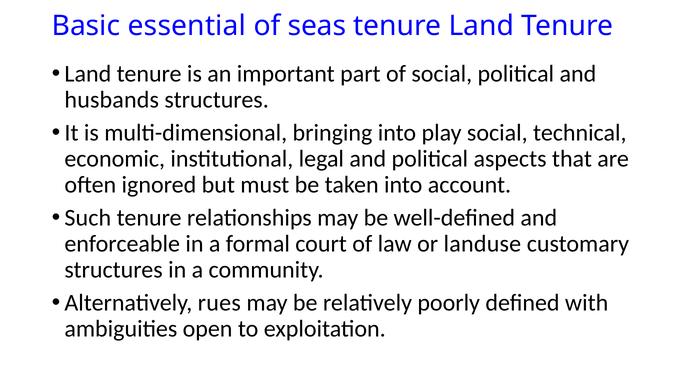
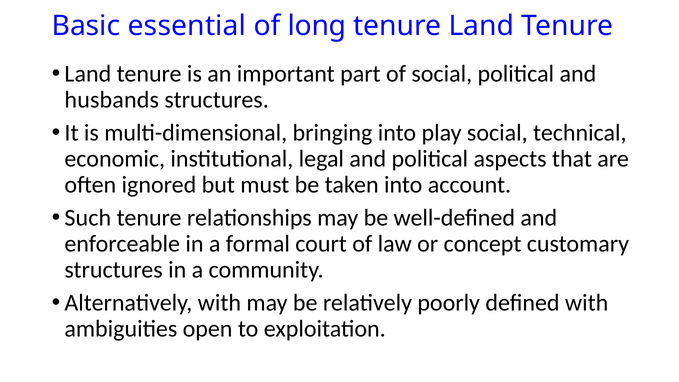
seas: seas -> long
landuse: landuse -> concept
Alternatively rues: rues -> with
